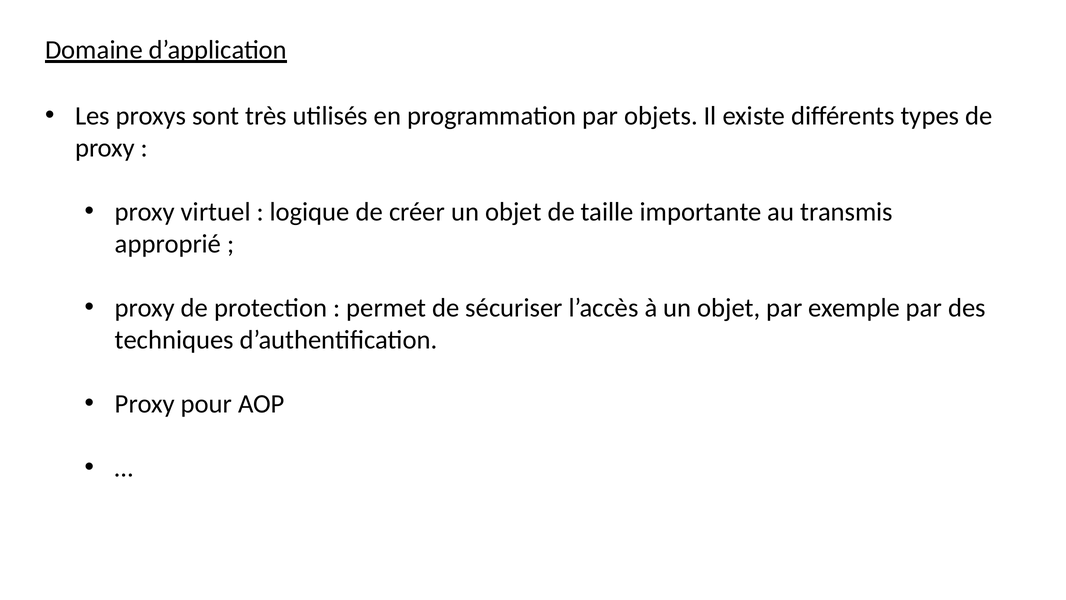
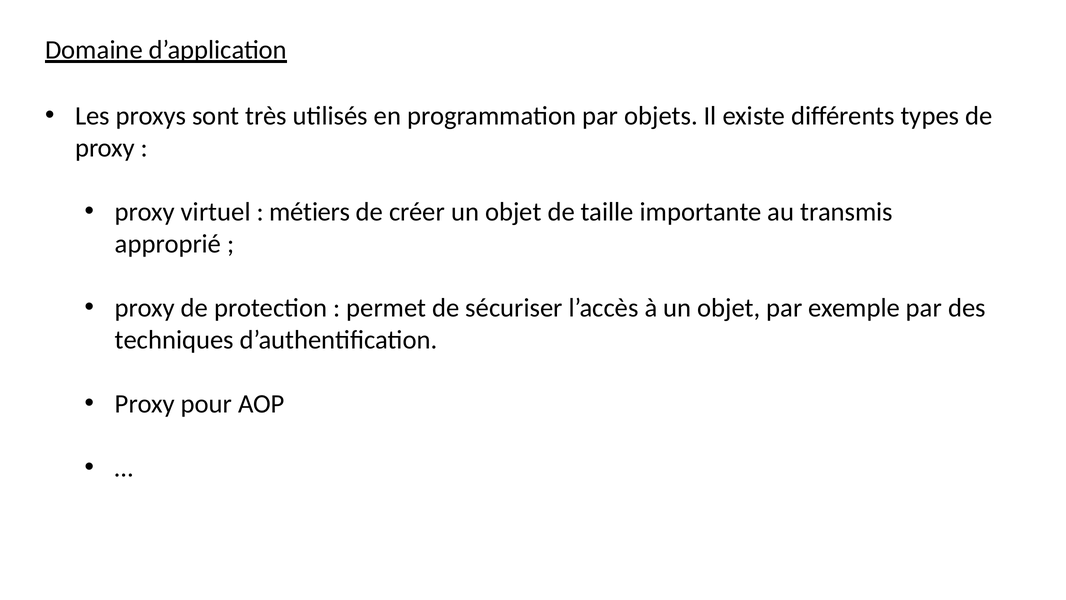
logique: logique -> métiers
